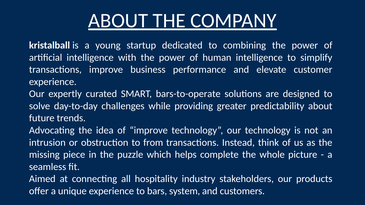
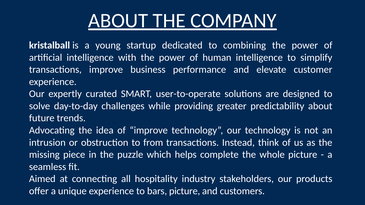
bars-to-operate: bars-to-operate -> user-to-operate
bars system: system -> picture
